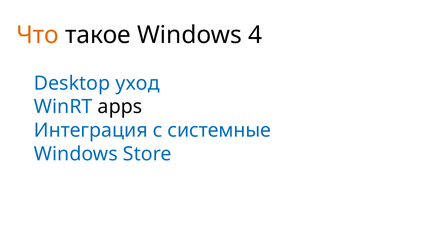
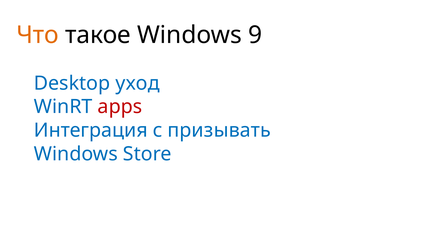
4: 4 -> 9
apps colour: black -> red
системные: системные -> призывать
